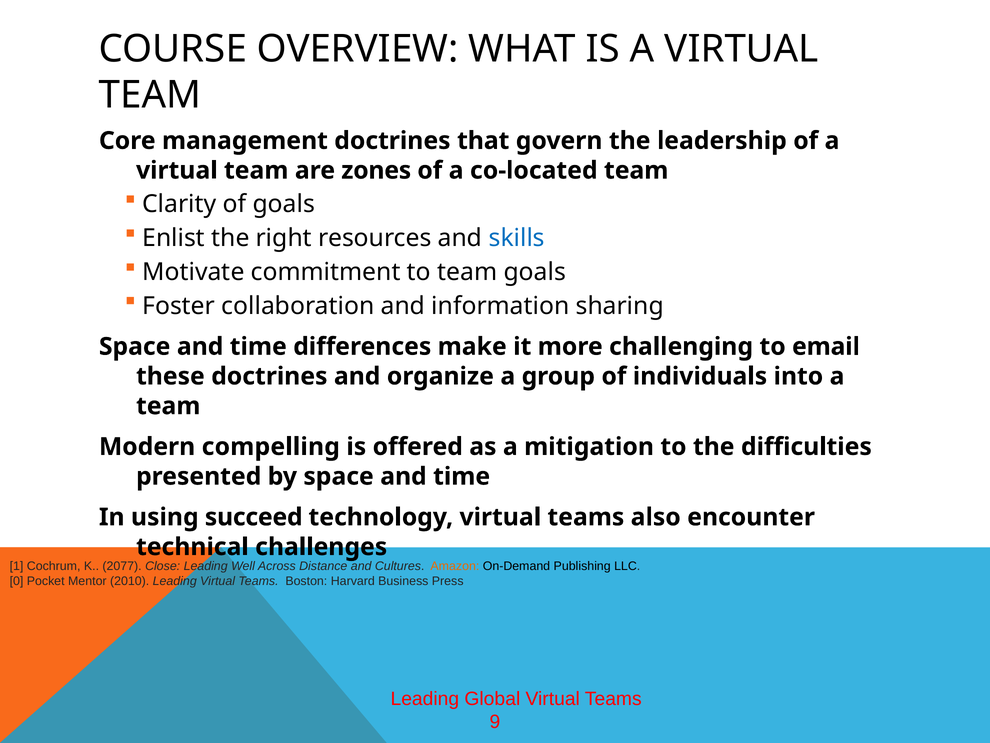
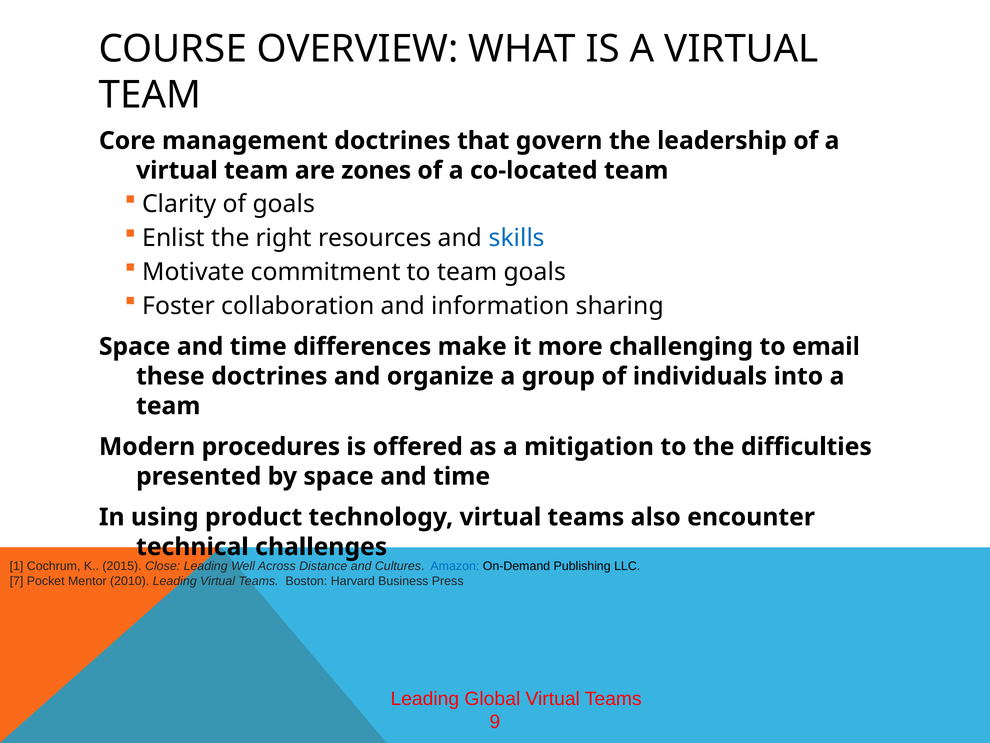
compelling: compelling -> procedures
succeed: succeed -> product
2077: 2077 -> 2015
Amazon colour: orange -> blue
0: 0 -> 7
